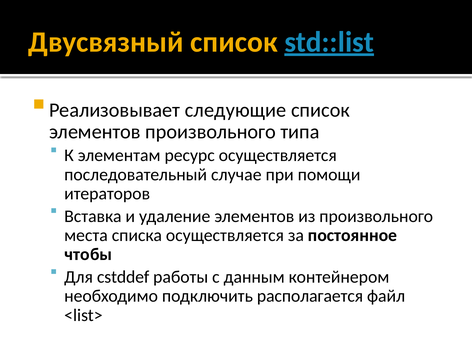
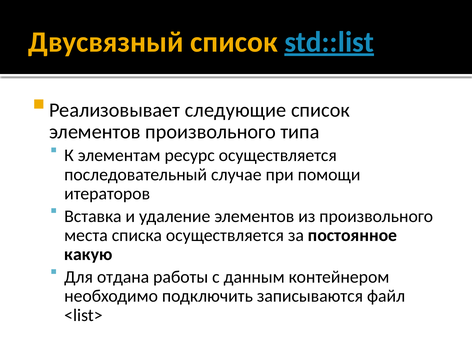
чтобы: чтобы -> какую
cstddef: cstddef -> отдана
располагается: располагается -> записываются
